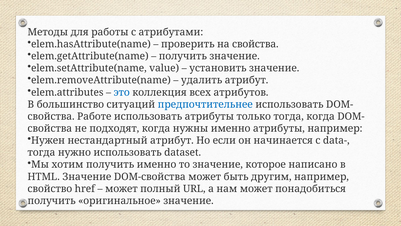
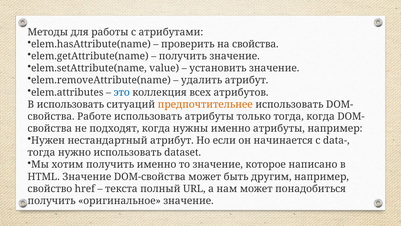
В большинство: большинство -> использовать
предпочтительнее colour: blue -> orange
может at (121, 188): может -> текста
